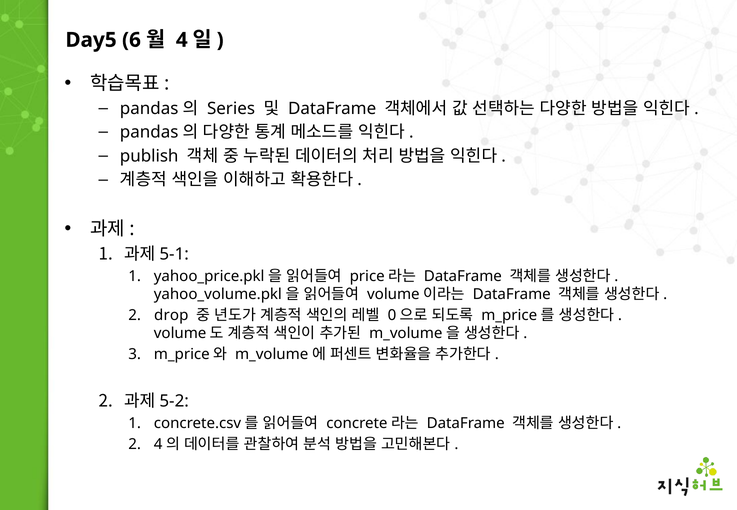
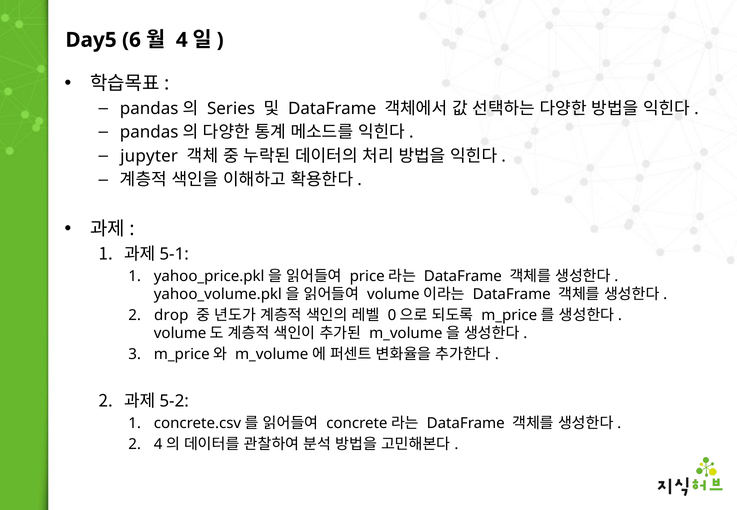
publish: publish -> jupyter
